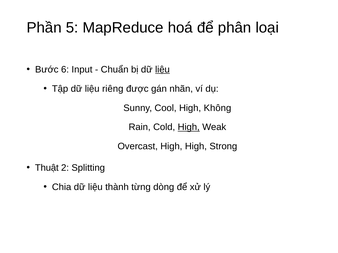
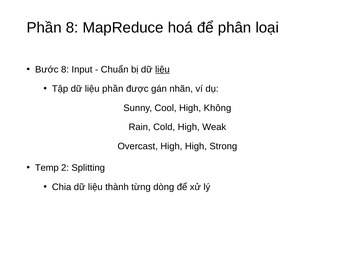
Phần 5: 5 -> 8
Bước 6: 6 -> 8
liệu riêng: riêng -> phần
High at (189, 127) underline: present -> none
Thuật: Thuật -> Temp
